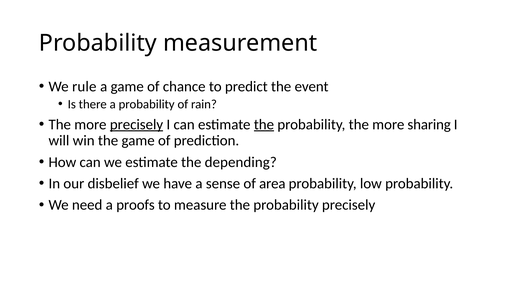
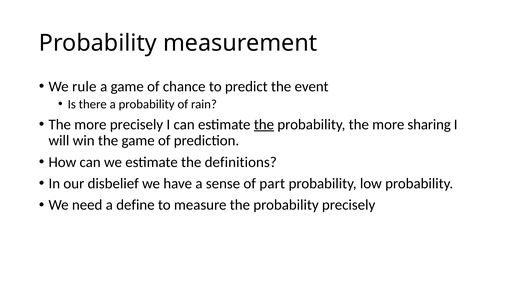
precisely at (136, 124) underline: present -> none
depending: depending -> definitions
area: area -> part
proofs: proofs -> define
